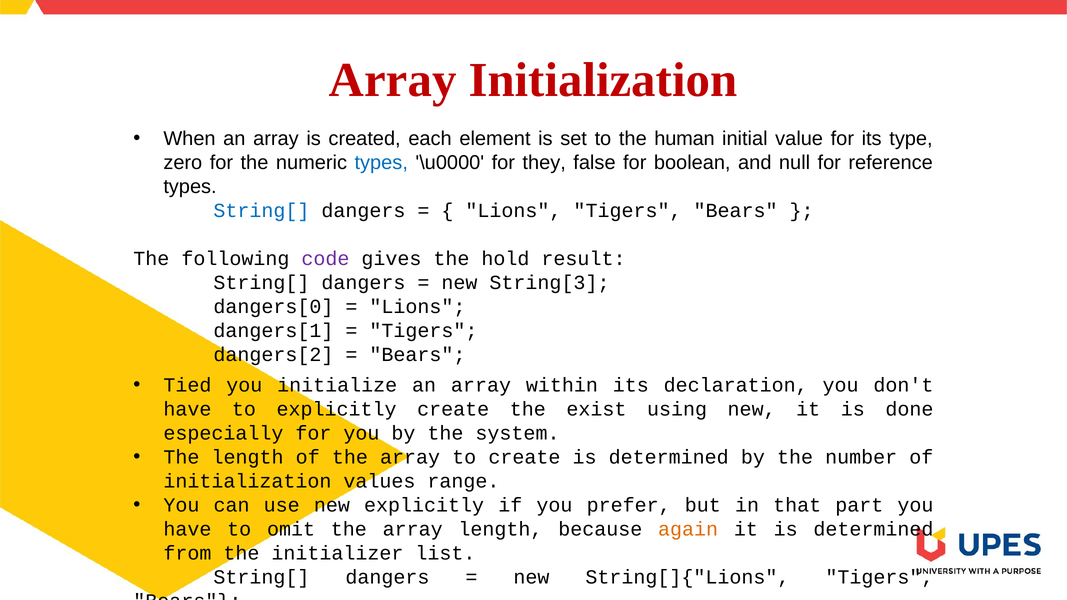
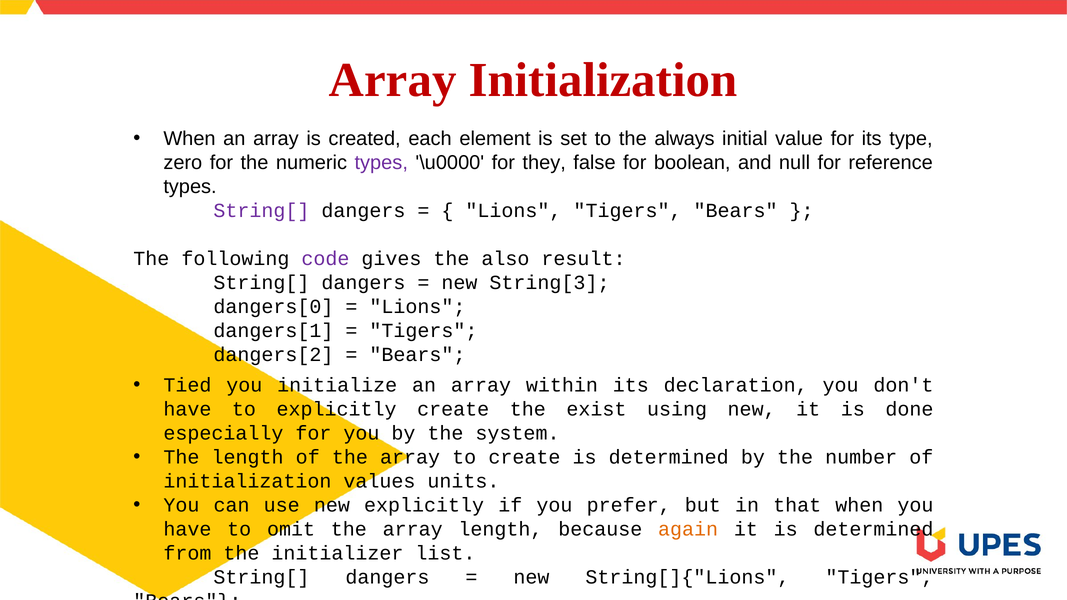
human: human -> always
types at (381, 163) colour: blue -> purple
String[ at (261, 211) colour: blue -> purple
hold: hold -> also
range: range -> units
that part: part -> when
